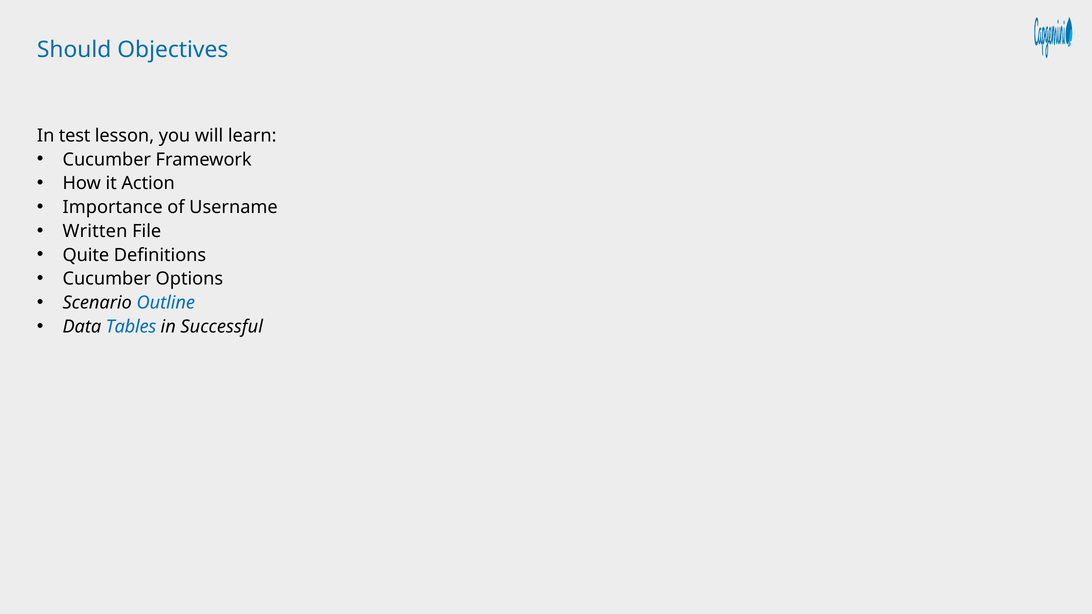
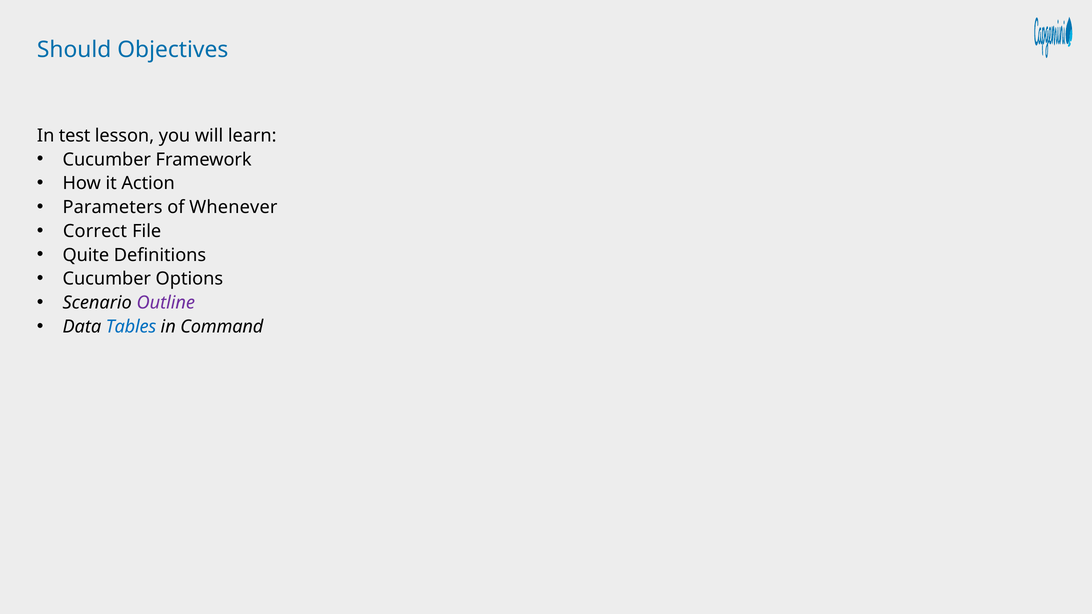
Importance: Importance -> Parameters
Username: Username -> Whenever
Written: Written -> Correct
Outline colour: blue -> purple
Successful: Successful -> Command
